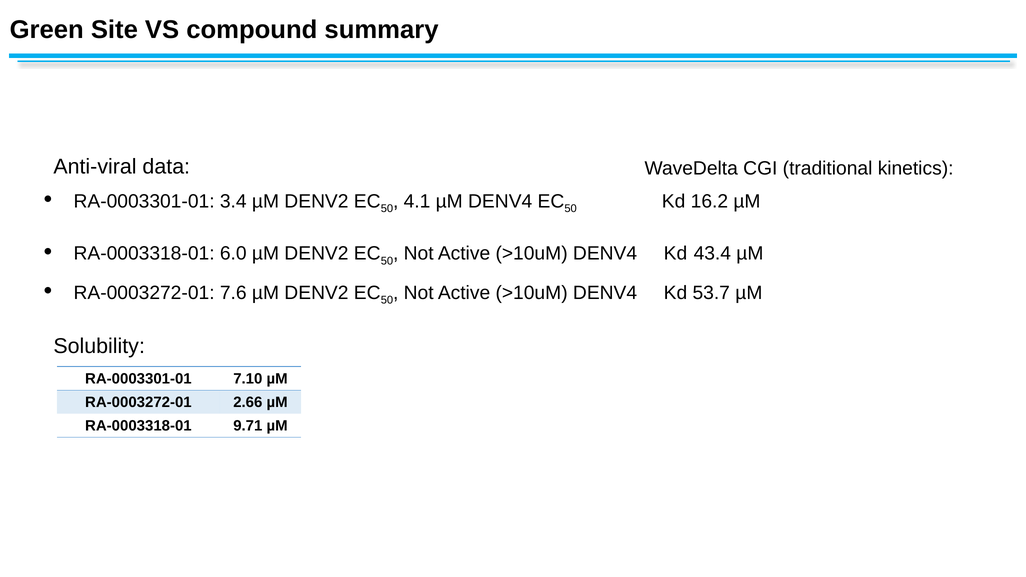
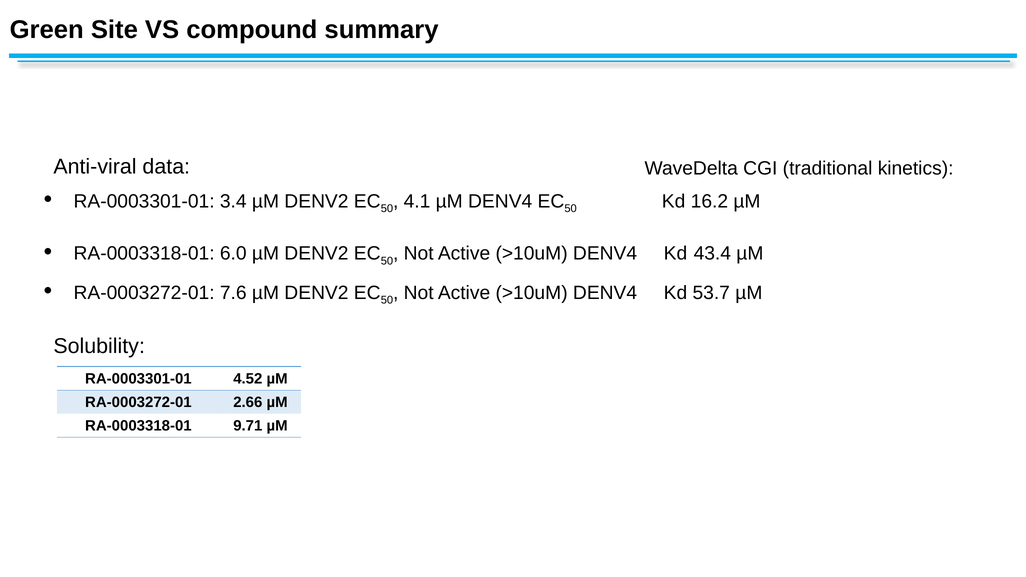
7.10: 7.10 -> 4.52
